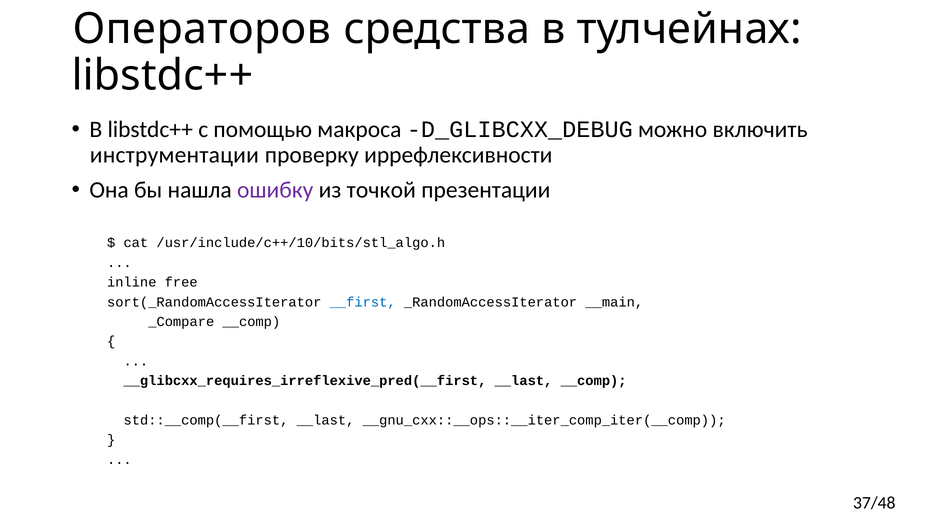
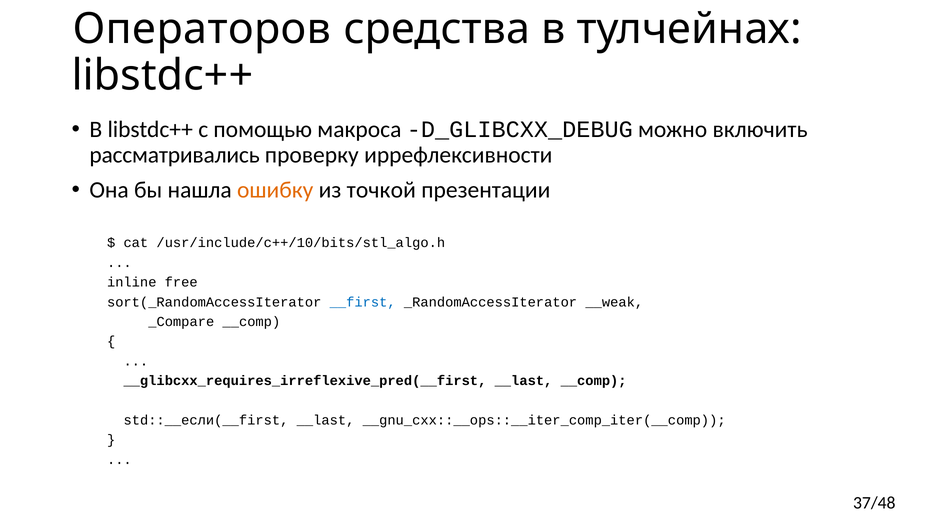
инструментации: инструментации -> рассматривались
ошибку colour: purple -> orange
__main: __main -> __weak
std::__comp(__first: std::__comp(__first -> std::__если(__first
